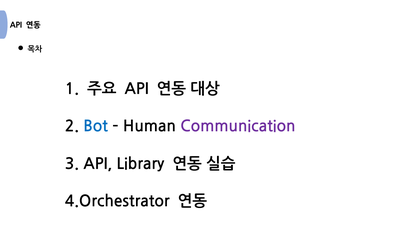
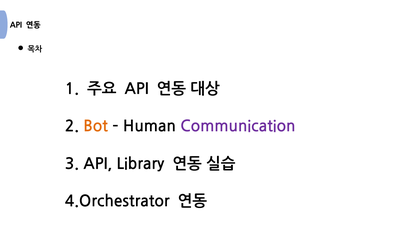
Bot colour: blue -> orange
